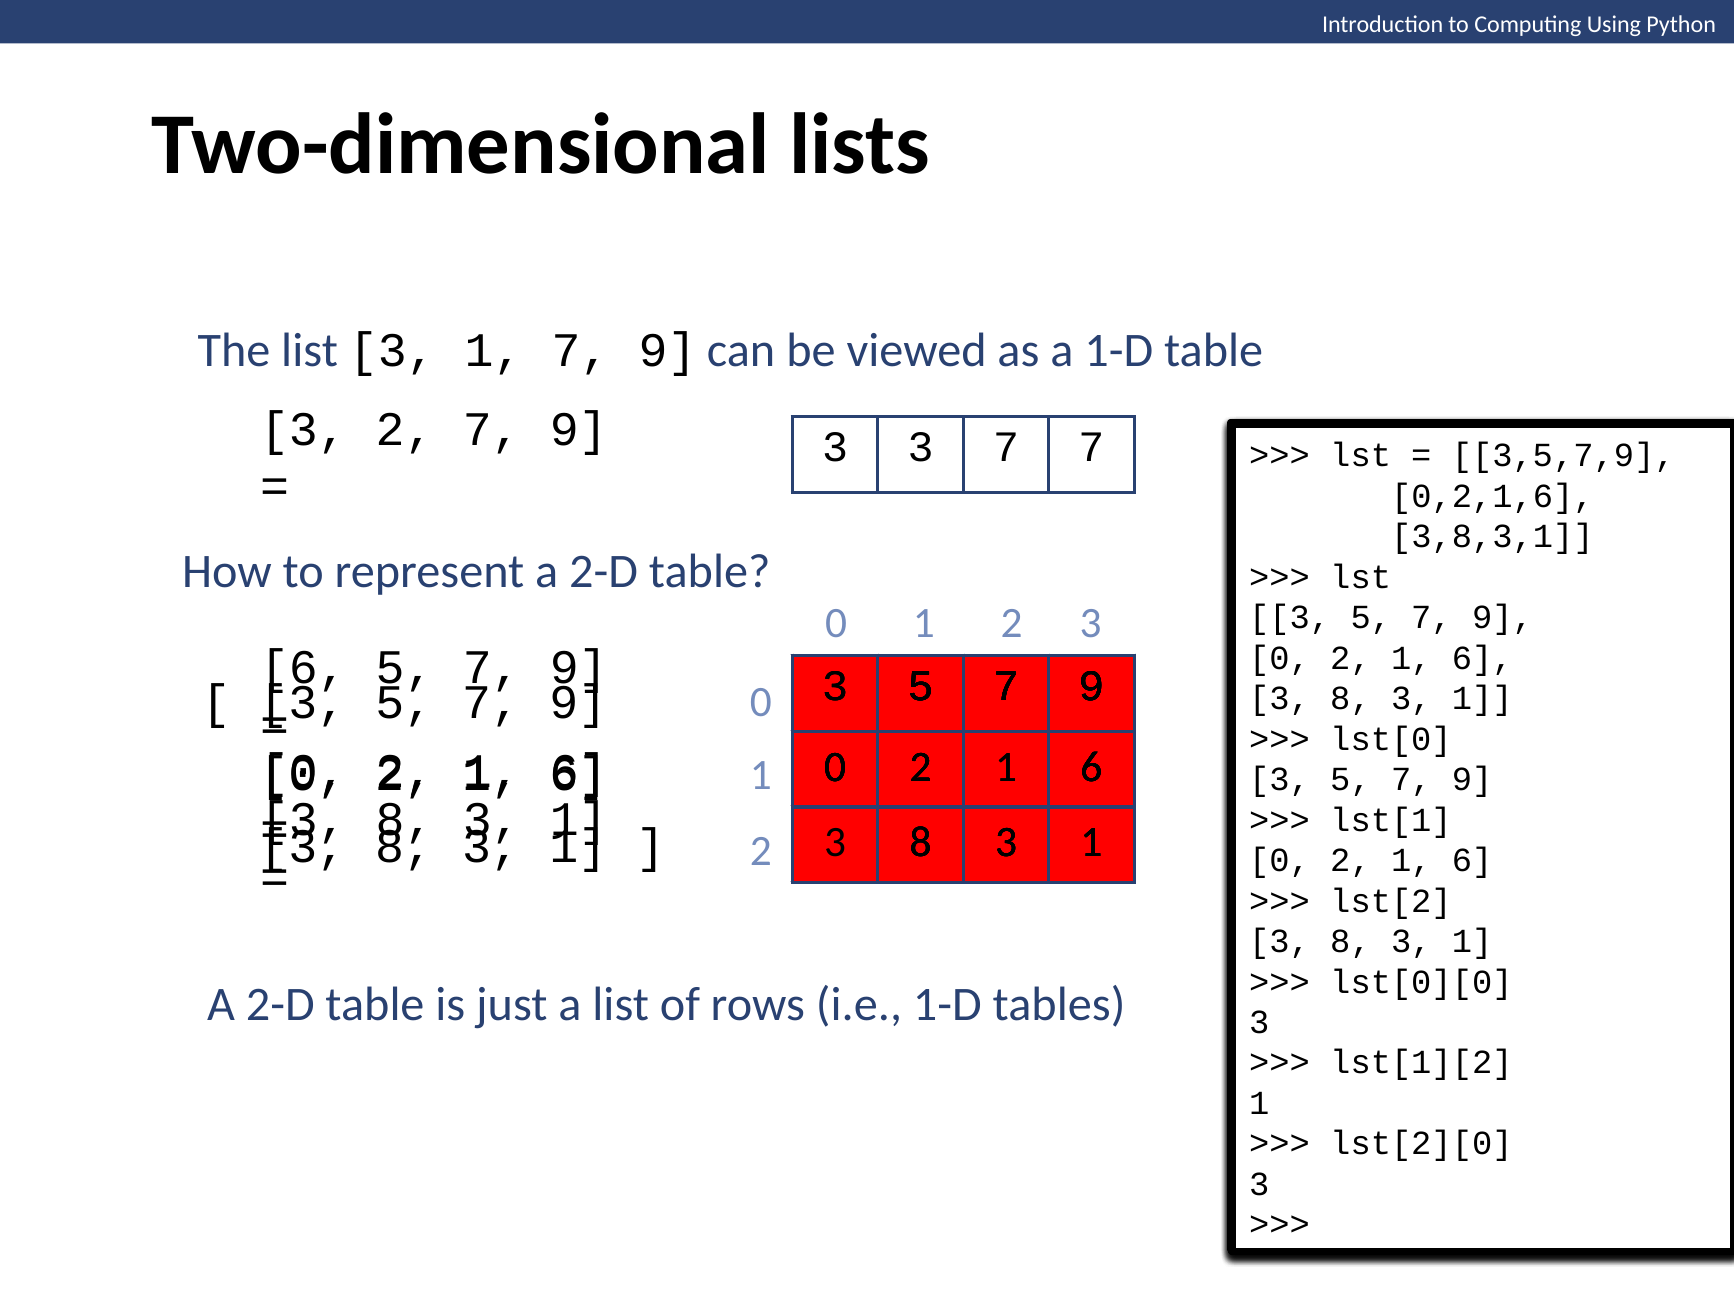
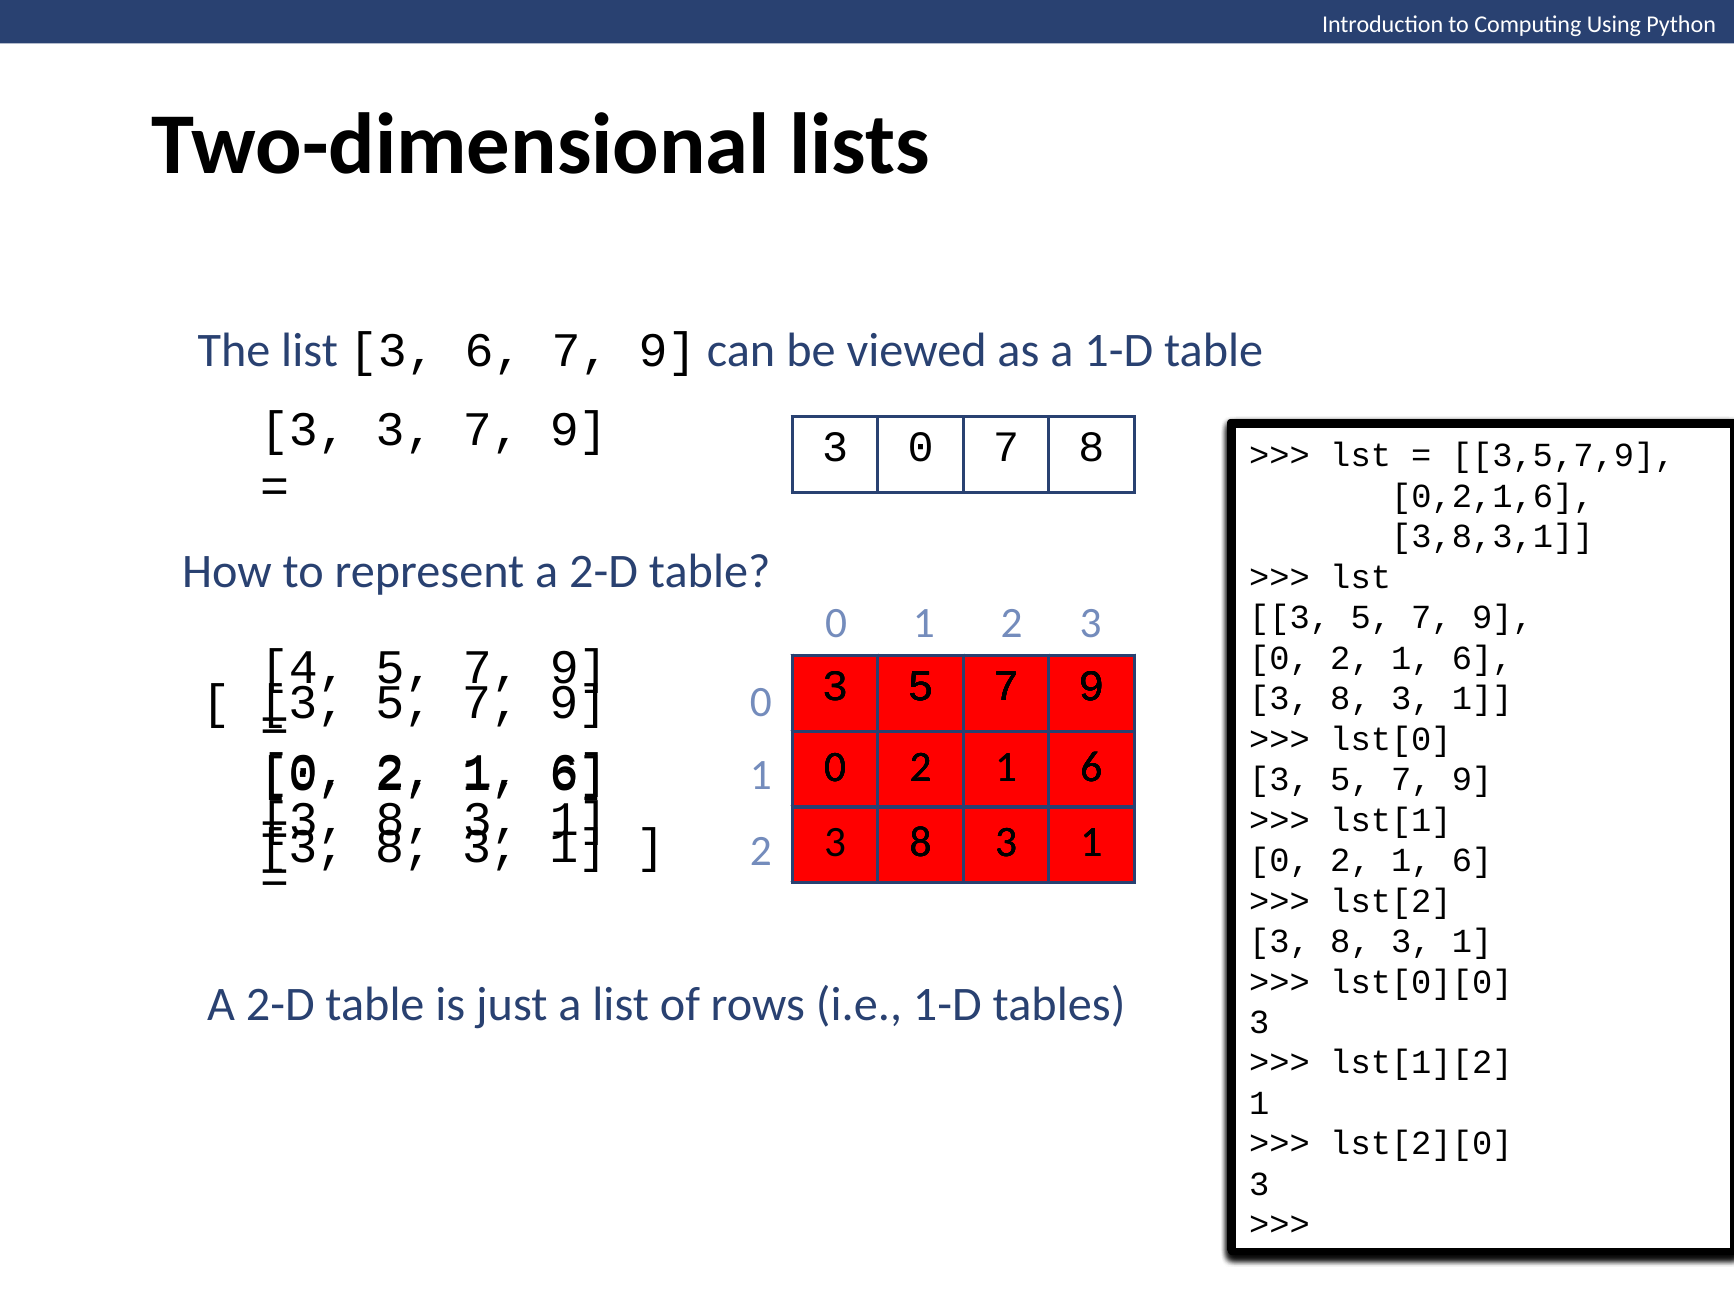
list 3 1: 1 -> 6
3 2: 2 -> 3
3 3: 3 -> 0
7 7: 7 -> 8
6 at (303, 668): 6 -> 4
